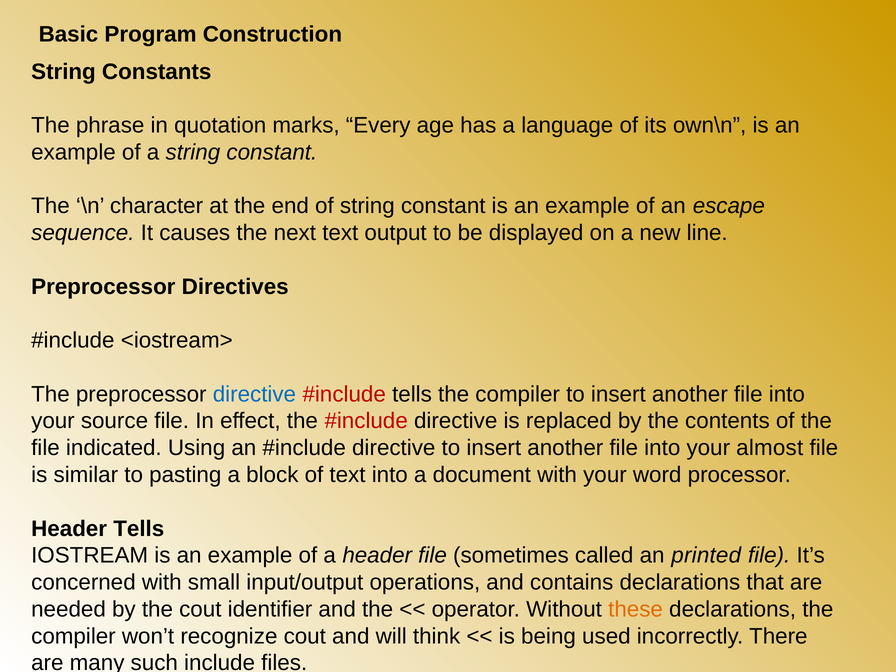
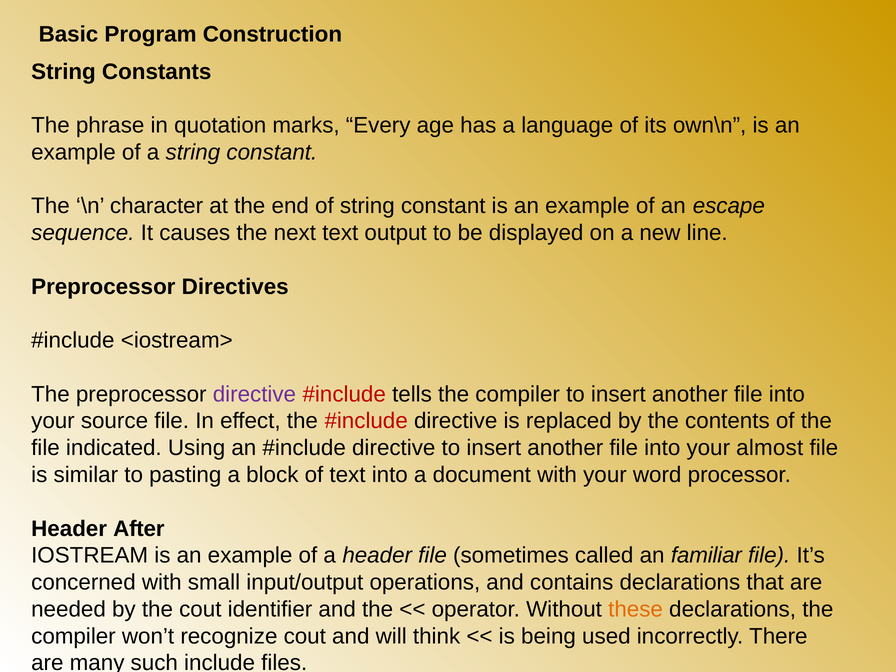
directive at (254, 394) colour: blue -> purple
Header Tells: Tells -> After
printed: printed -> familiar
